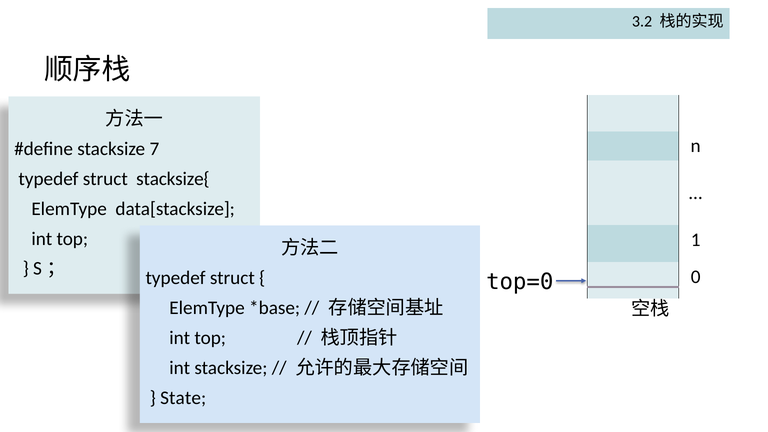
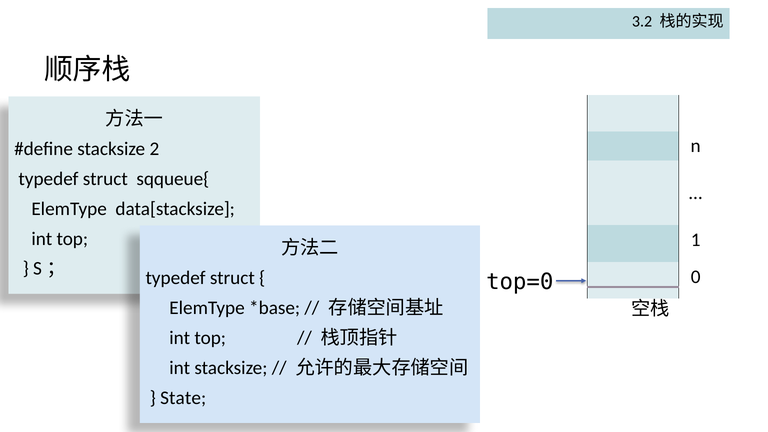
7: 7 -> 2
stacksize{: stacksize{ -> sqqueue{
